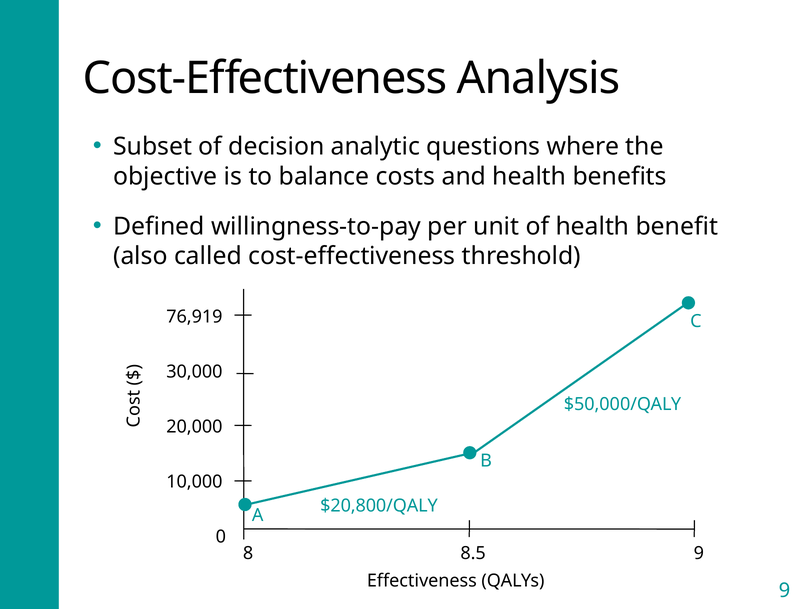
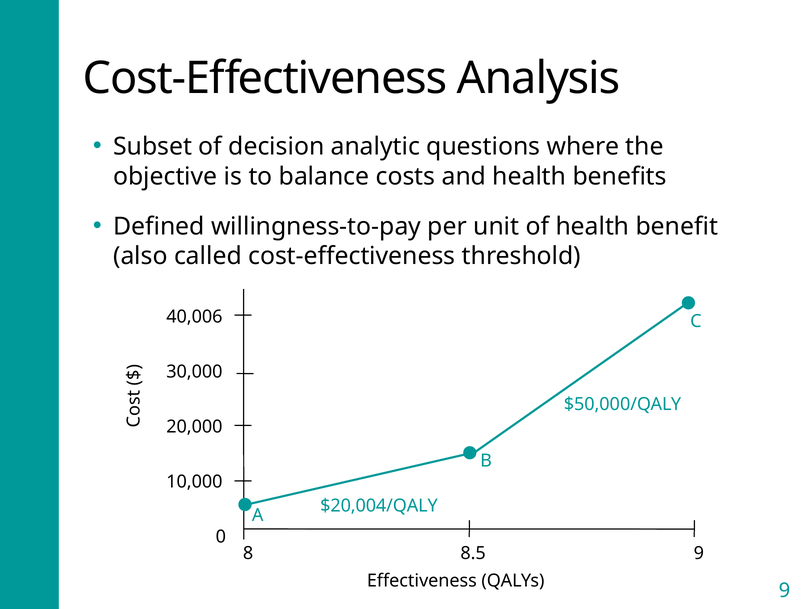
76,919: 76,919 -> 40,006
$20,800/QALY: $20,800/QALY -> $20,004/QALY
